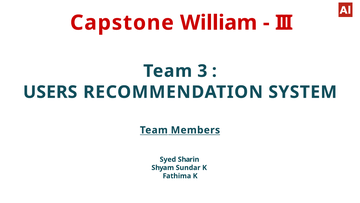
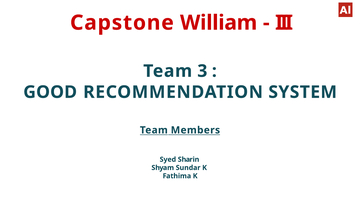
USERS: USERS -> GOOD
